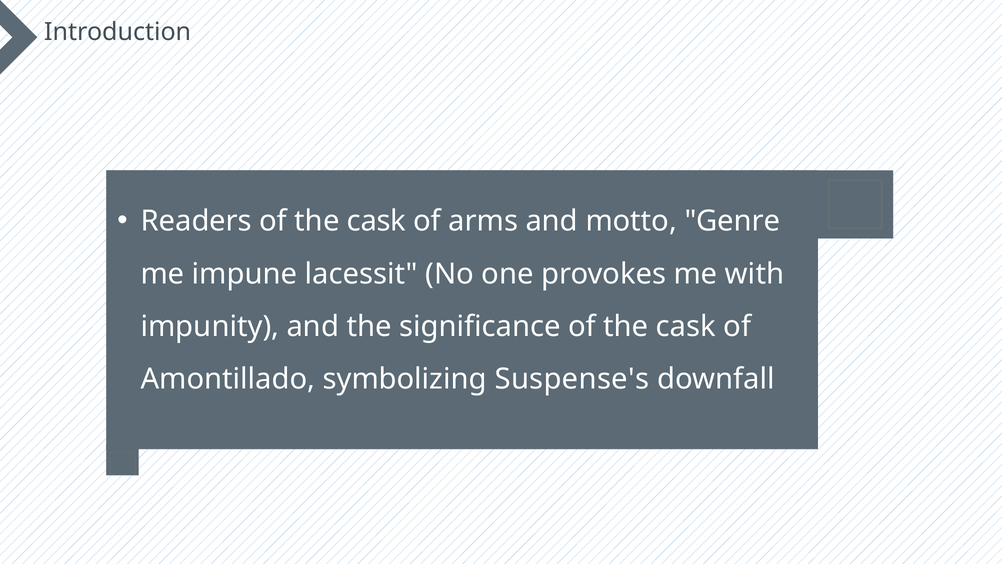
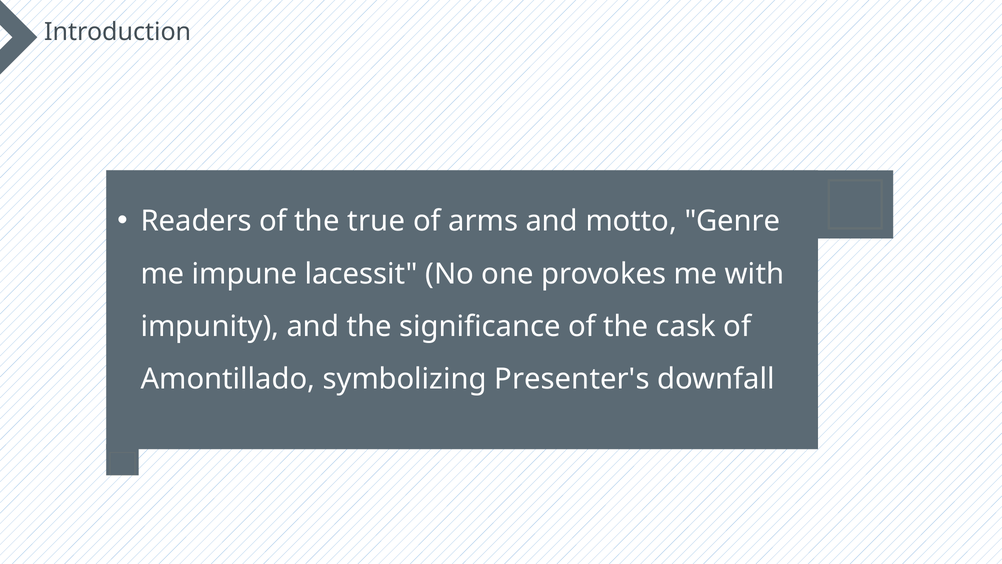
cask at (376, 221): cask -> true
Suspense's: Suspense's -> Presenter's
